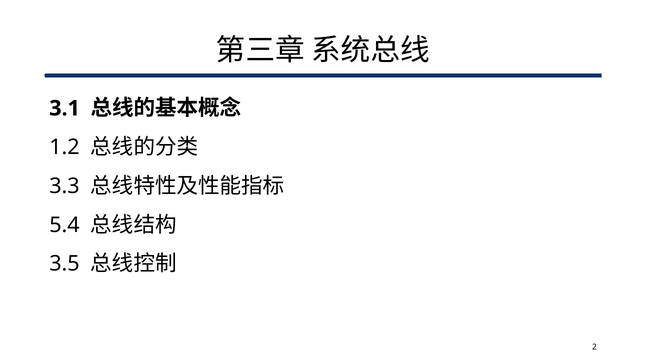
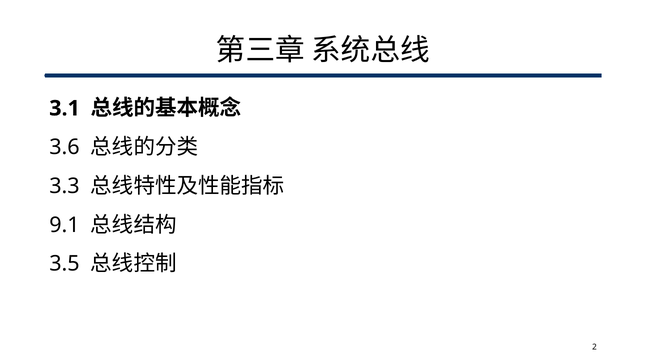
1.2: 1.2 -> 3.6
5.4: 5.4 -> 9.1
